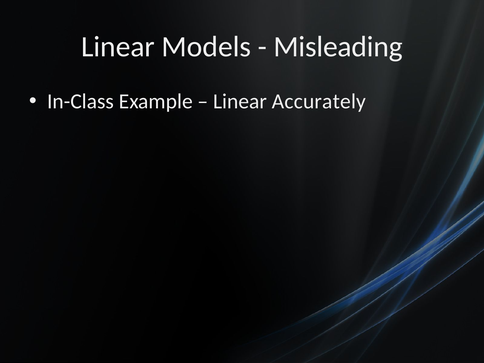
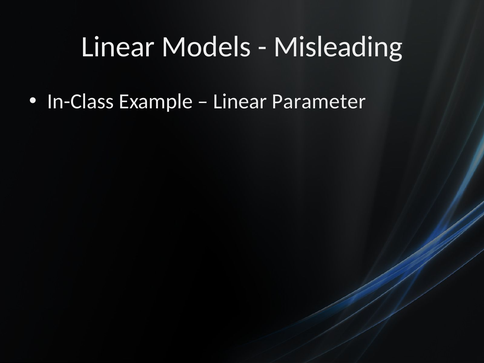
Accurately: Accurately -> Parameter
